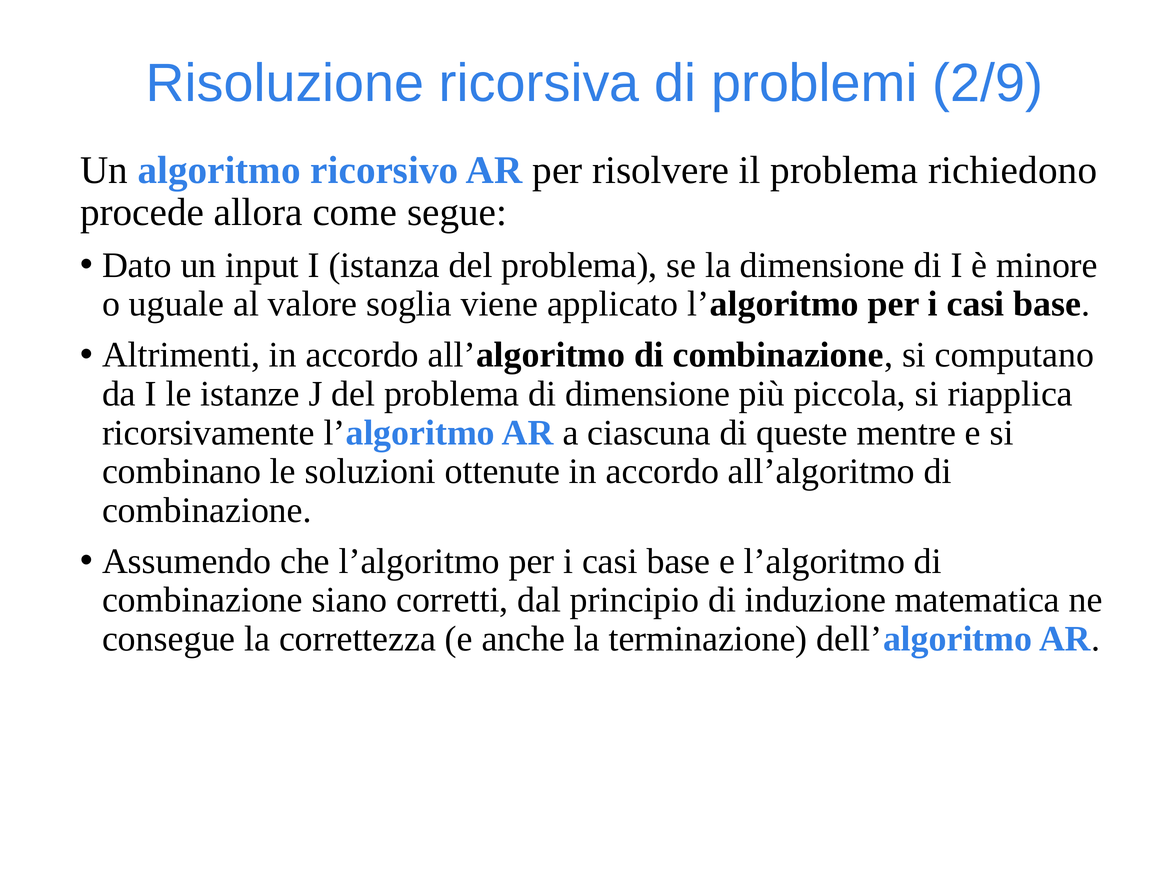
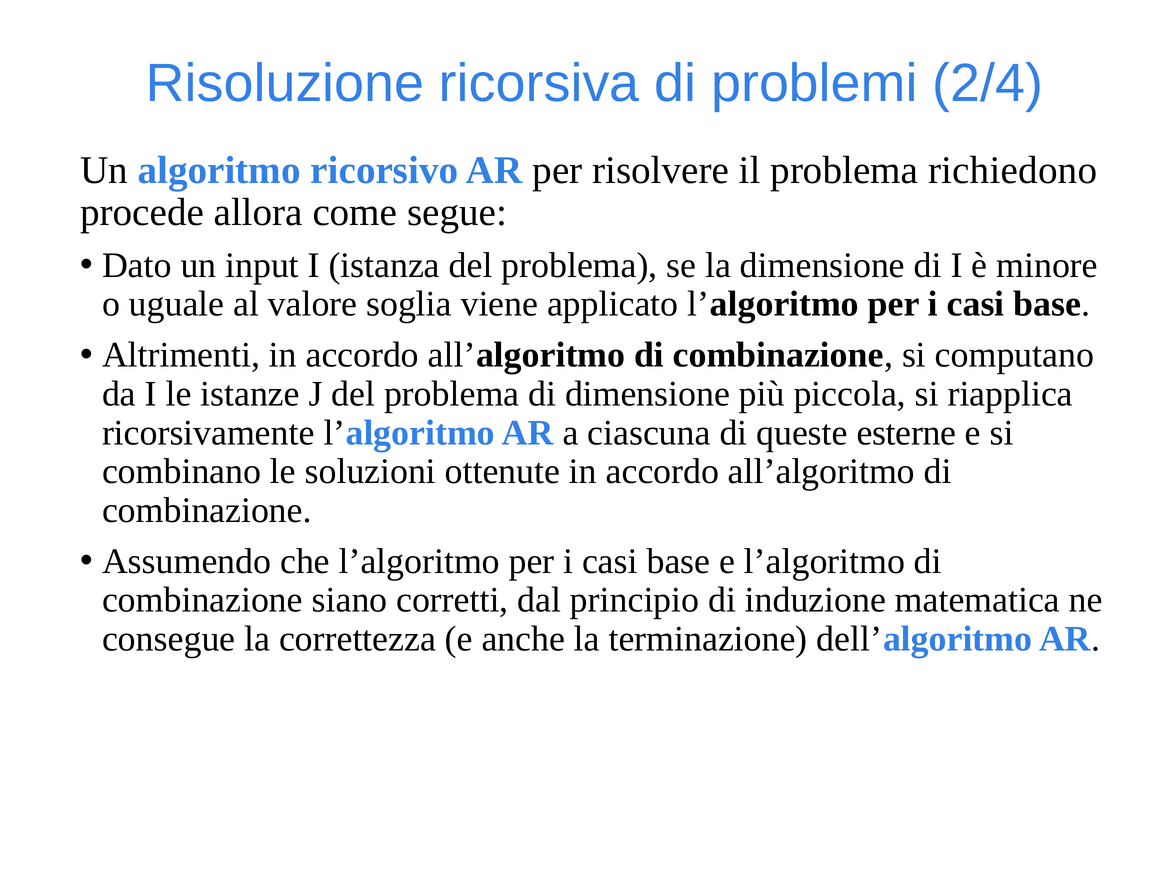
2/9: 2/9 -> 2/4
mentre: mentre -> esterne
